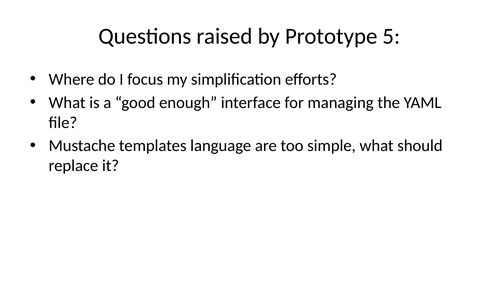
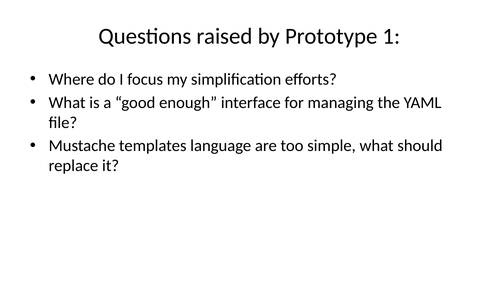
5: 5 -> 1
